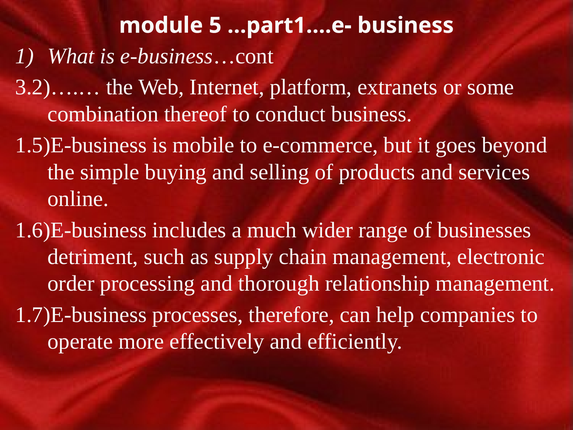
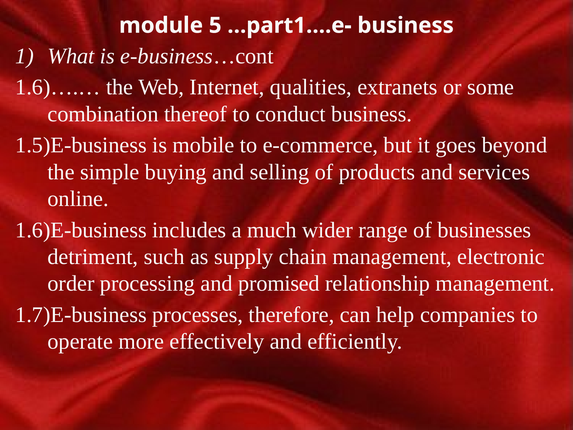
3.2)….…: 3.2)….… -> 1.6)….…
platform: platform -> qualities
thorough: thorough -> promised
